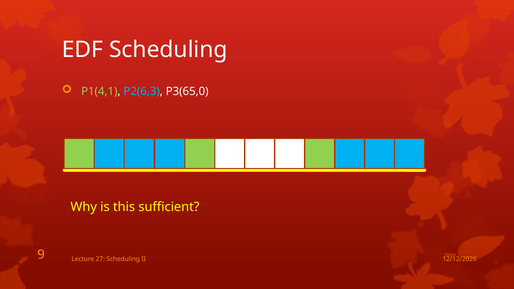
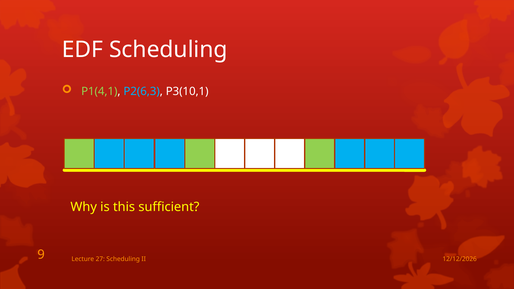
P3(65,0: P3(65,0 -> P3(10,1
